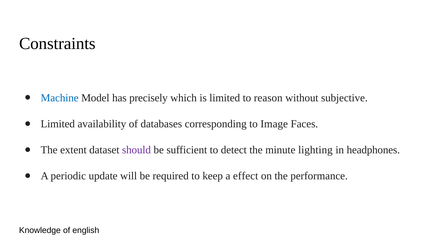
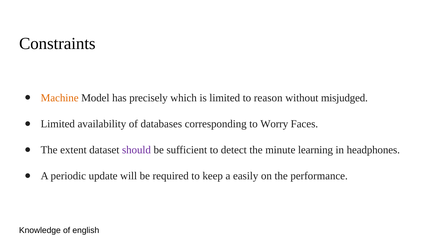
Machine colour: blue -> orange
subjective: subjective -> misjudged
Image: Image -> Worry
lighting: lighting -> learning
effect: effect -> easily
